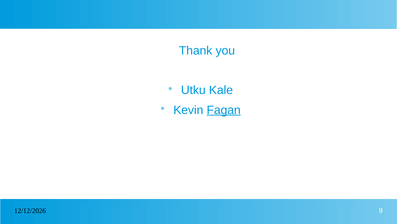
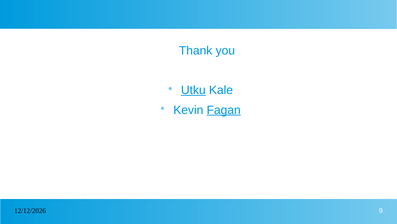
Utku underline: none -> present
